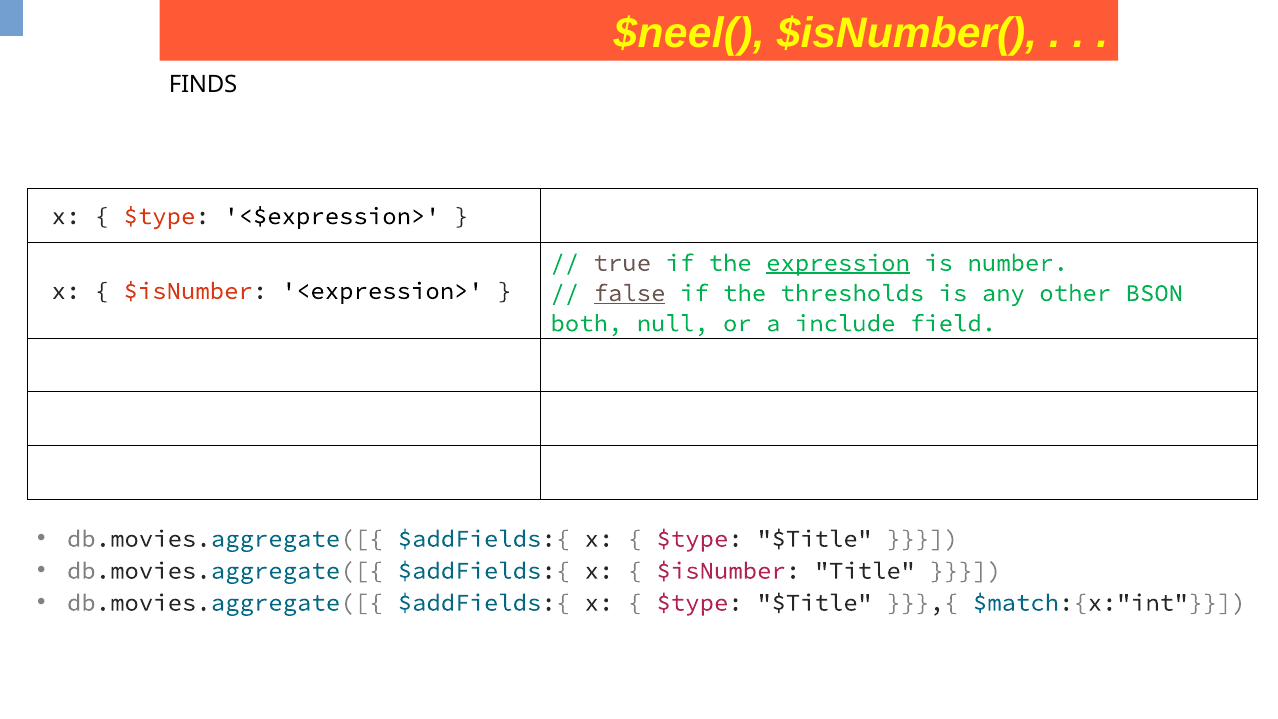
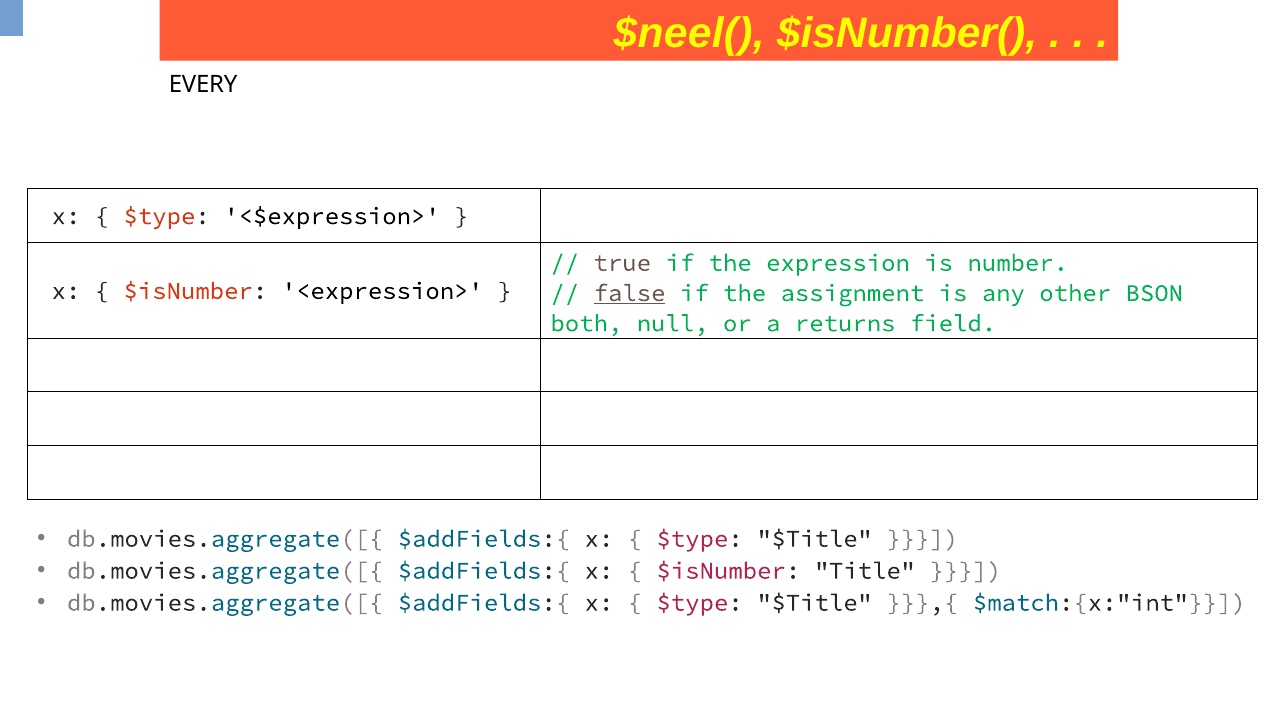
FINDS: FINDS -> EVERY
expression underline: present -> none
thresholds: thresholds -> assignment
include: include -> returns
